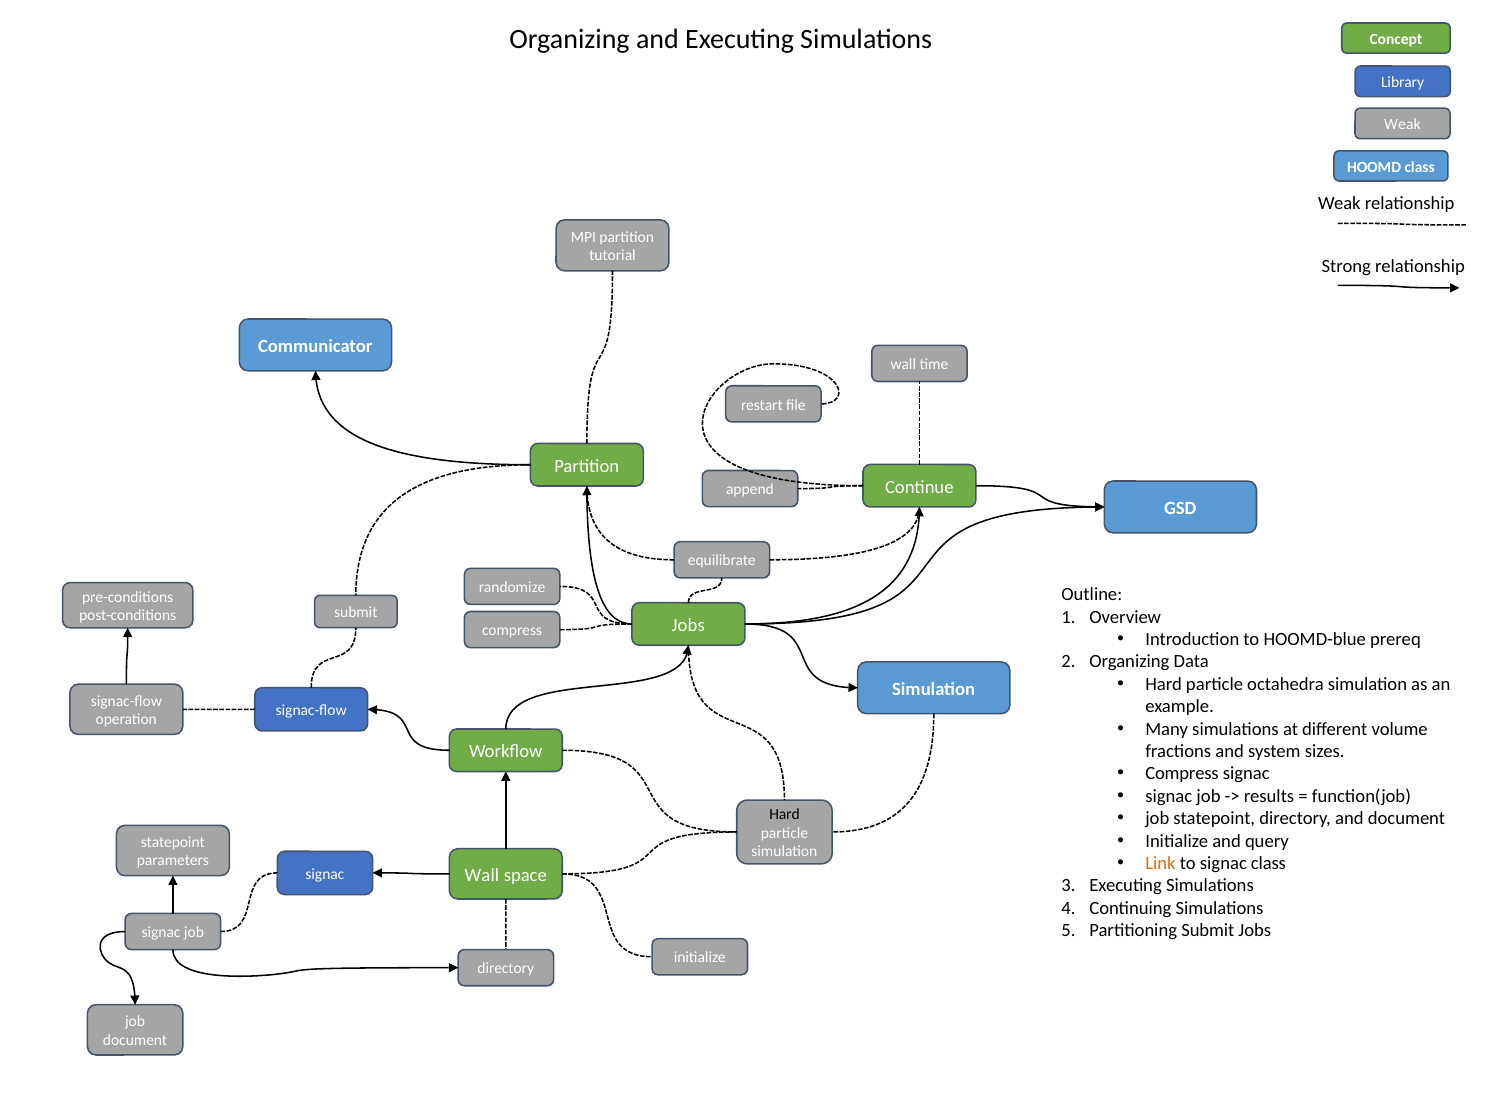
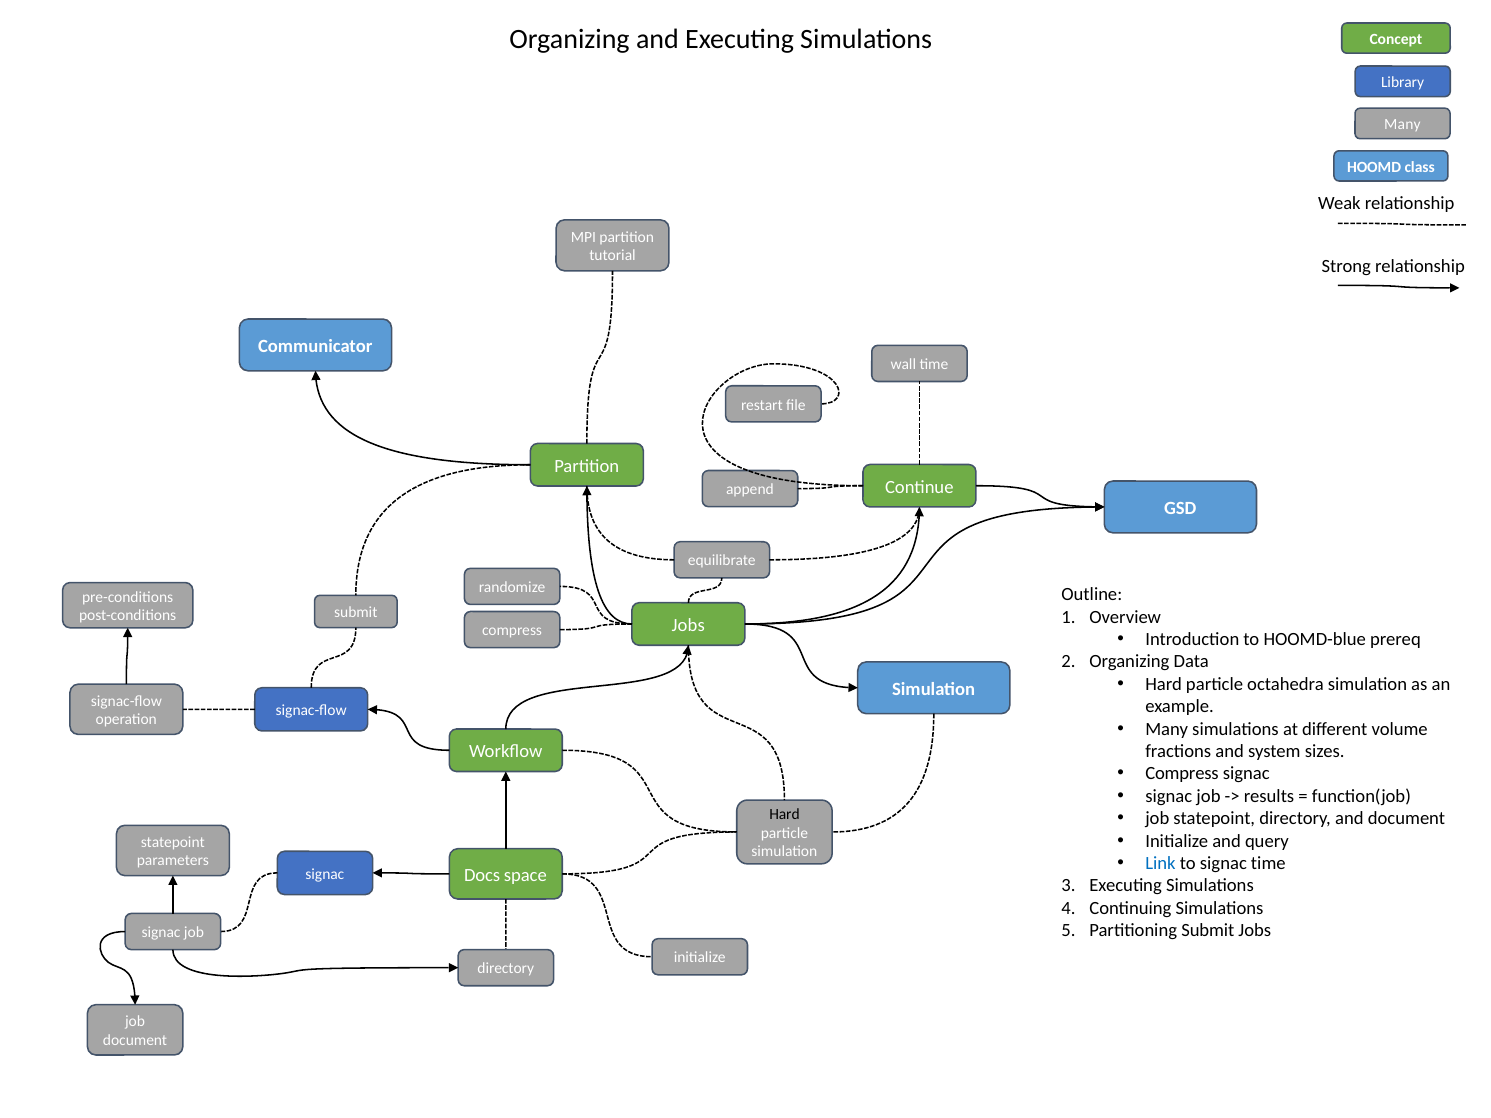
Weak at (1402, 125): Weak -> Many
Link colour: orange -> blue
signac class: class -> time
Wall at (482, 875): Wall -> Docs
